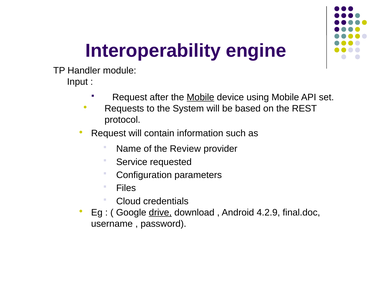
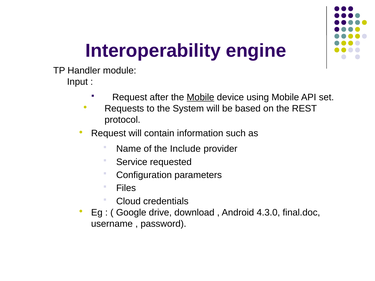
Review: Review -> Include
drive underline: present -> none
4.2.9: 4.2.9 -> 4.3.0
